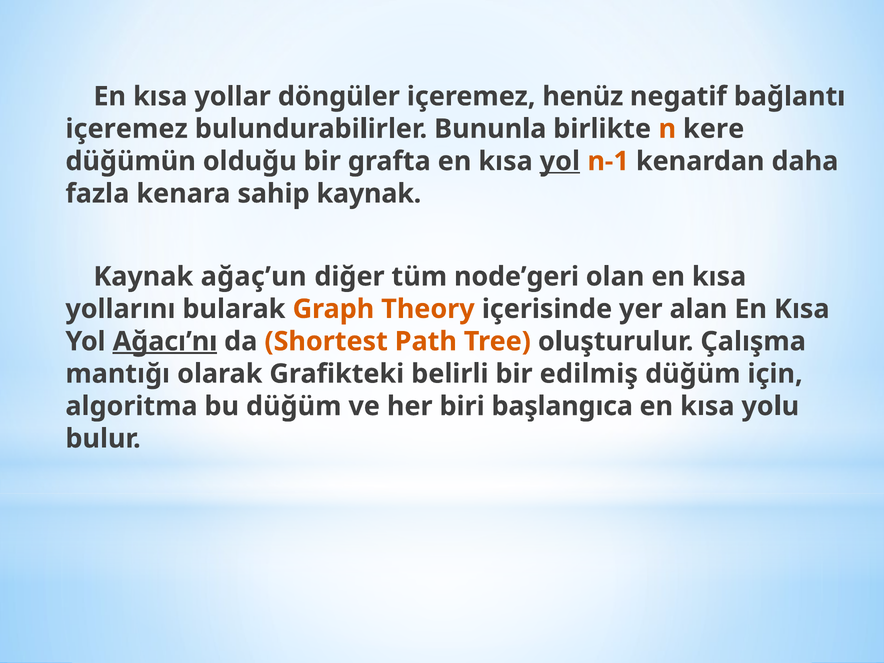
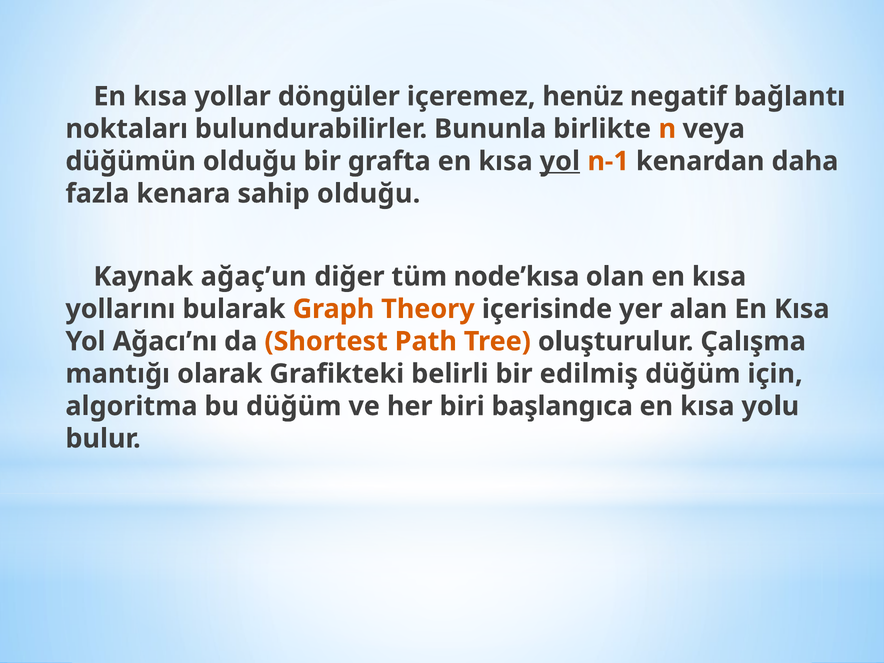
içeremez at (127, 129): içeremez -> noktaları
kere: kere -> veya
sahip kaynak: kaynak -> olduğu
node’geri: node’geri -> node’kısa
Ağacı’nı underline: present -> none
